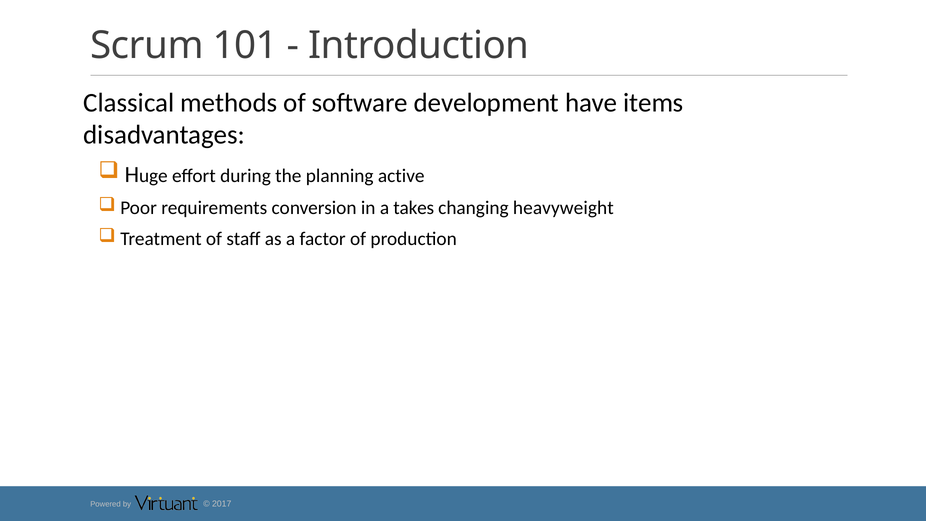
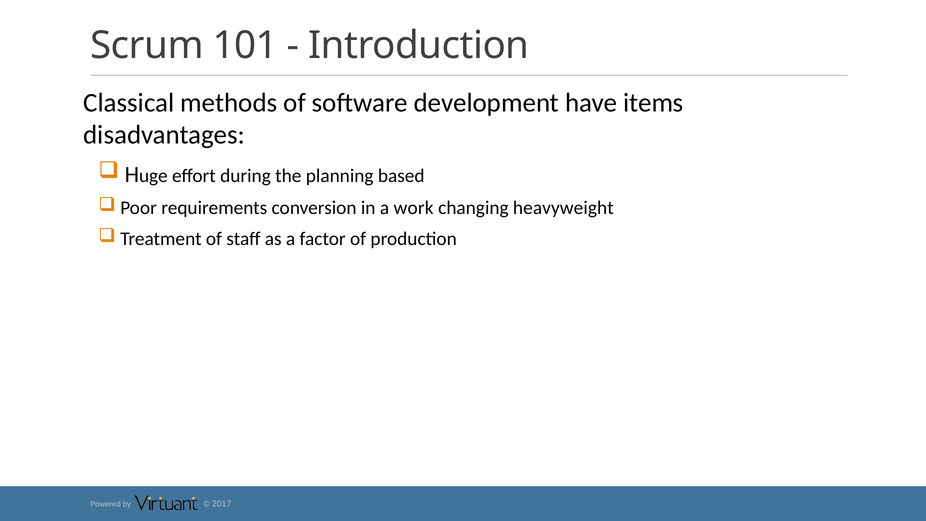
active: active -> based
takes: takes -> work
